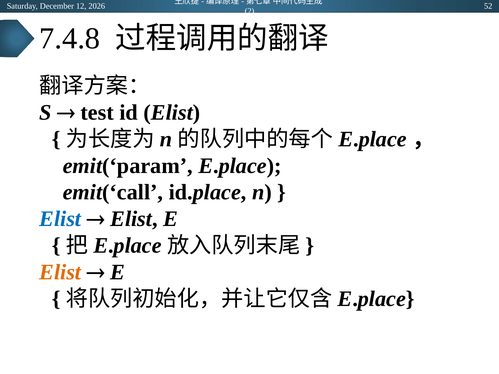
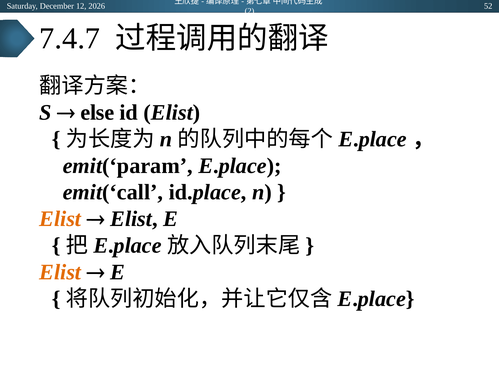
7.4.8: 7.4.8 -> 7.4.7
test: test -> else
Elist at (60, 219) colour: blue -> orange
